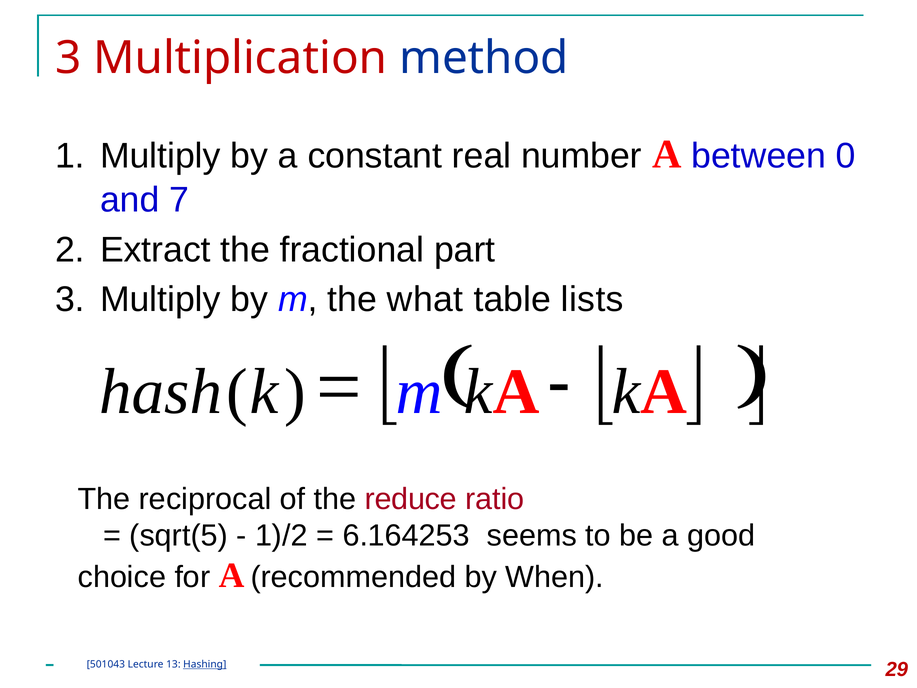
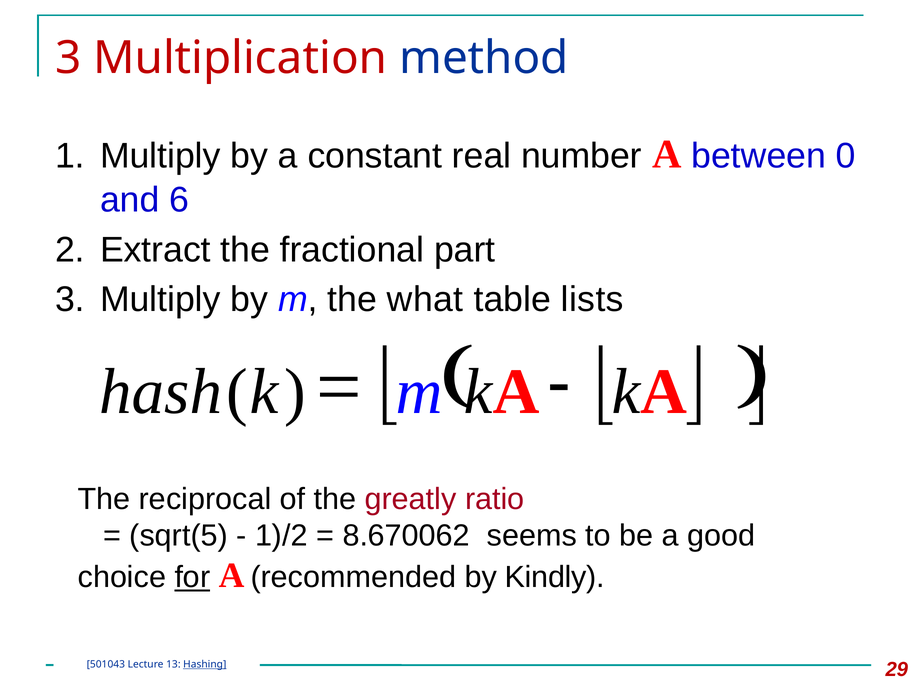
7: 7 -> 6
reduce: reduce -> greatly
6.164253: 6.164253 -> 8.670062
for underline: none -> present
When: When -> Kindly
